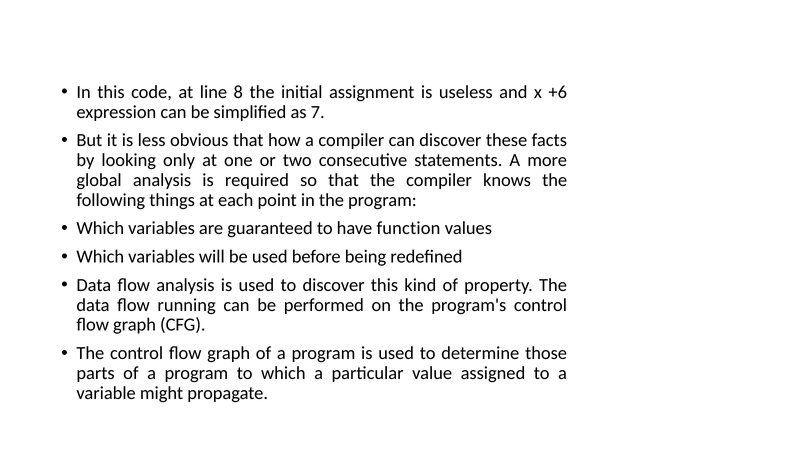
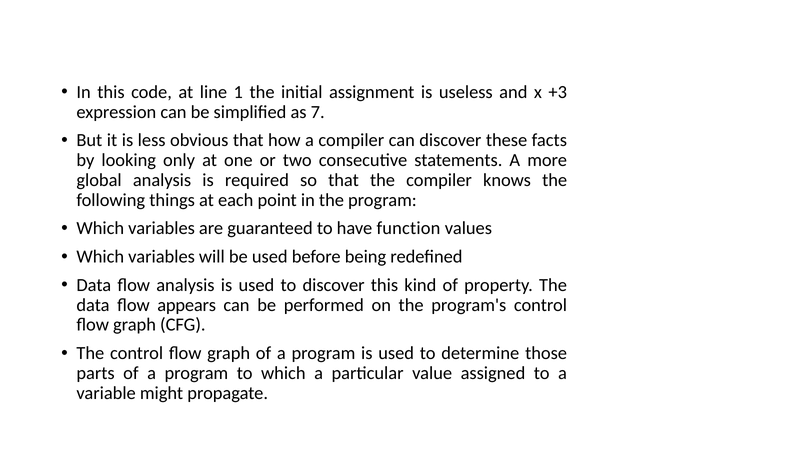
8: 8 -> 1
+6: +6 -> +3
running: running -> appears
